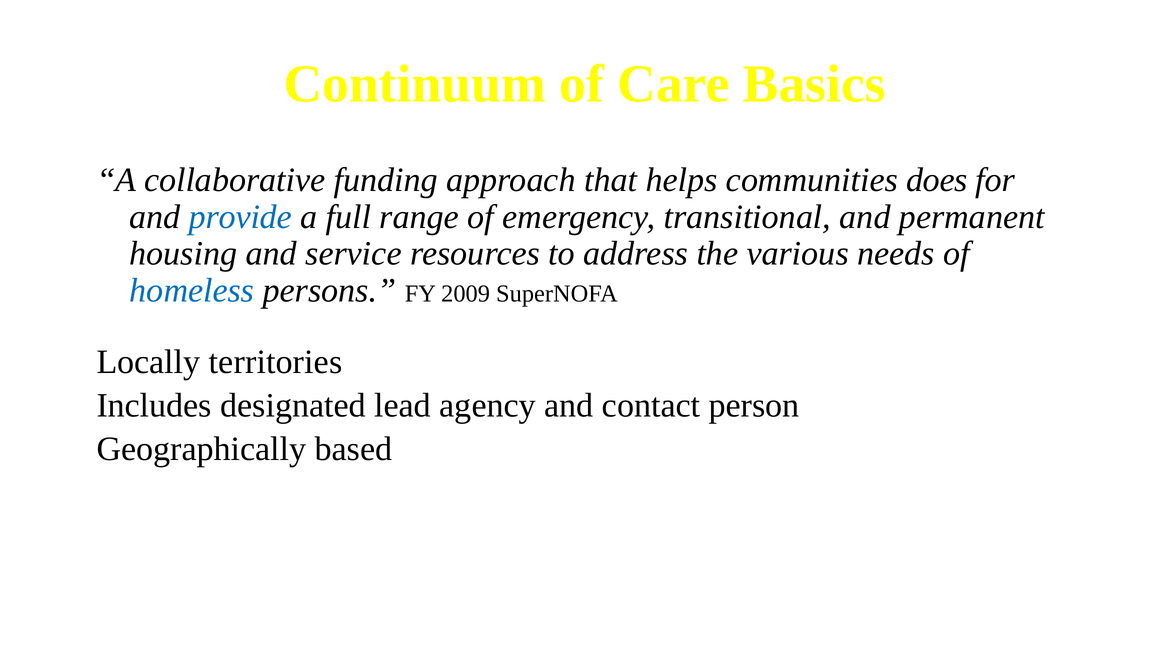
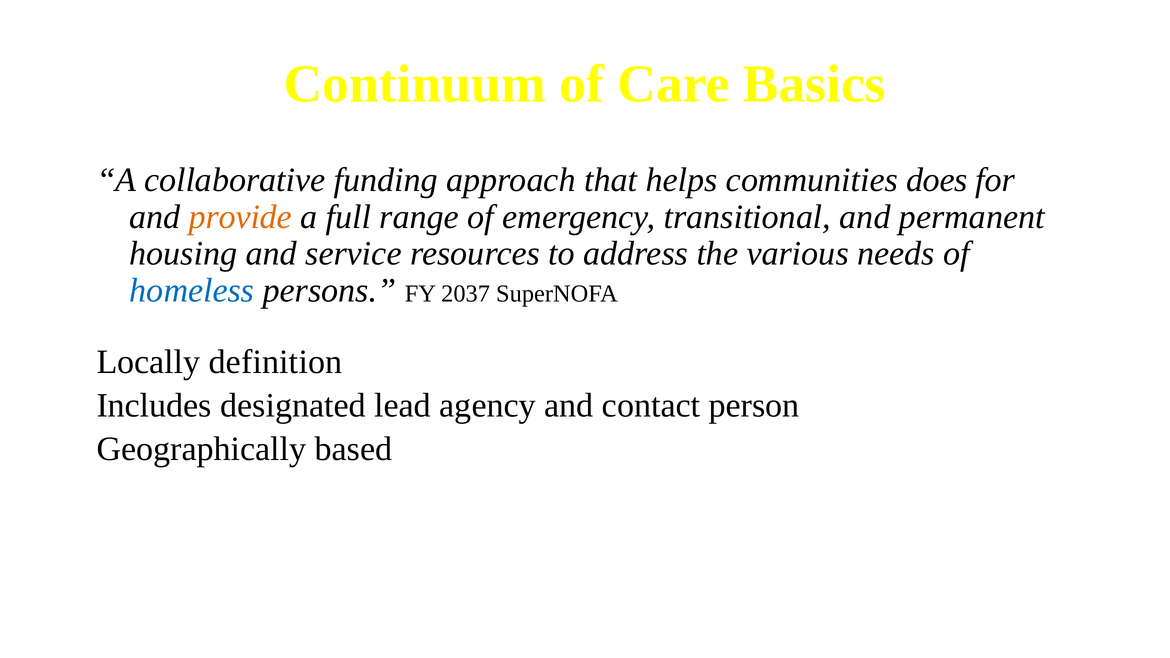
provide colour: blue -> orange
2009: 2009 -> 2037
territories: territories -> definition
